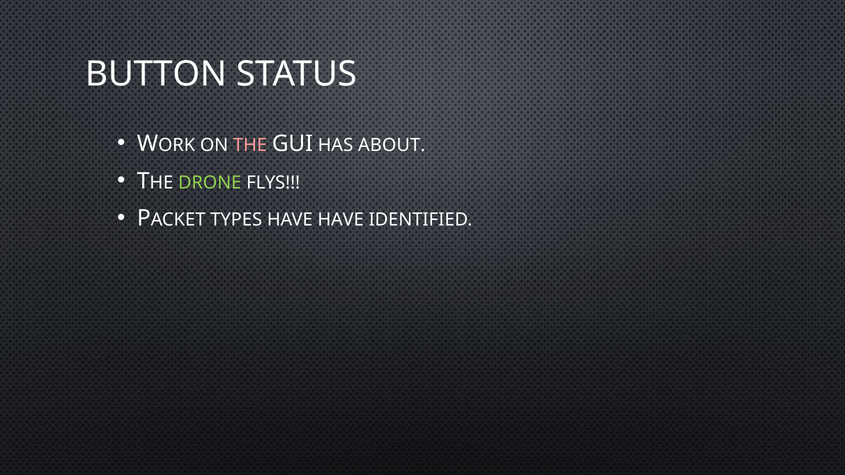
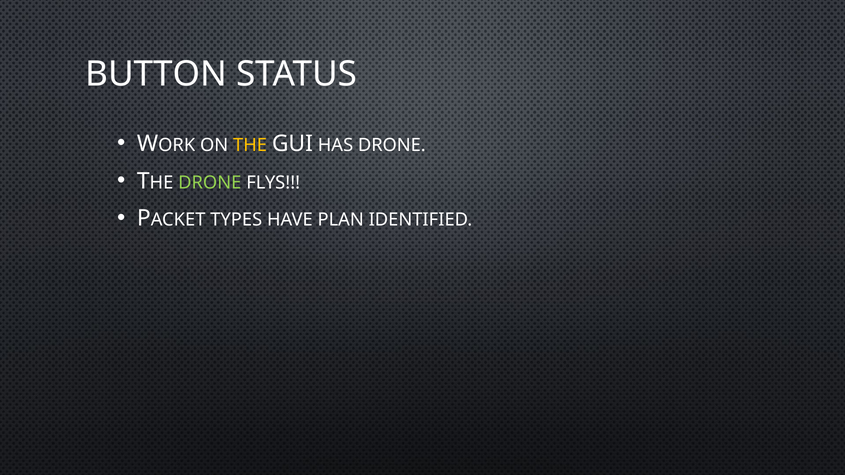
THE colour: pink -> yellow
HAS ABOUT: ABOUT -> DRONE
HAVE HAVE: HAVE -> PLAN
